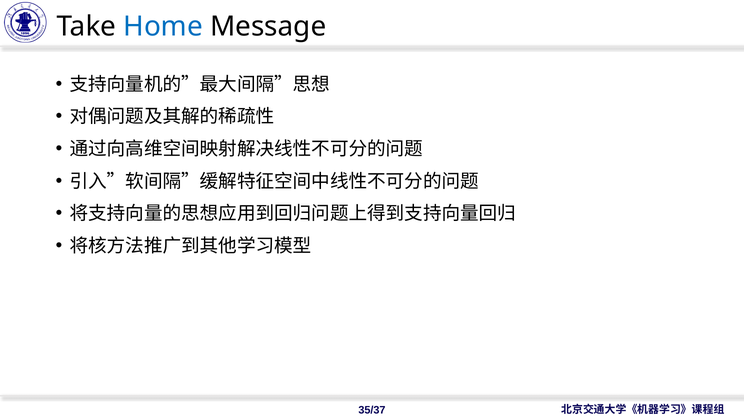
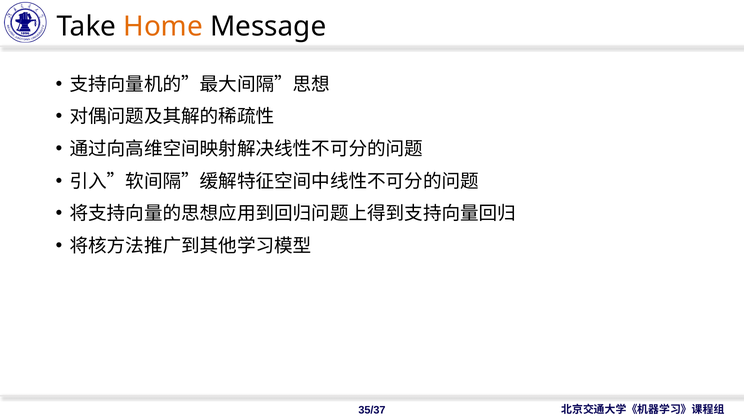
Home colour: blue -> orange
